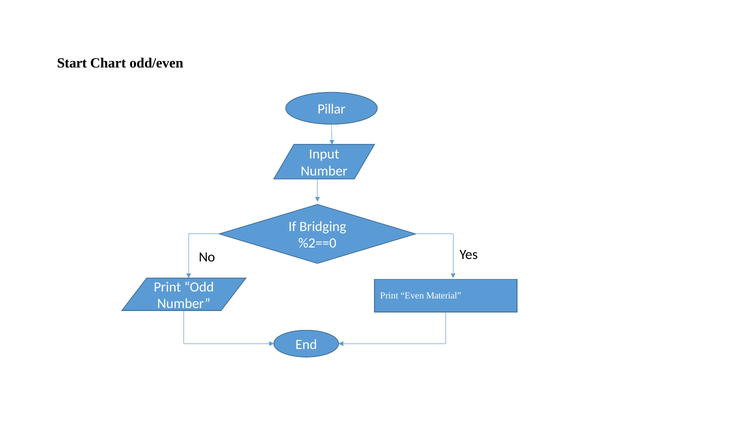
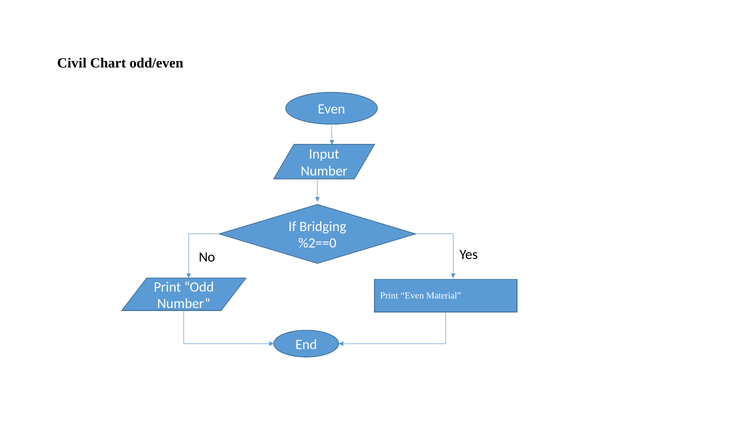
Start: Start -> Civil
Pillar at (332, 109): Pillar -> Even
